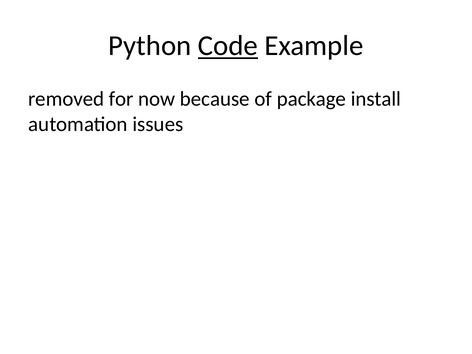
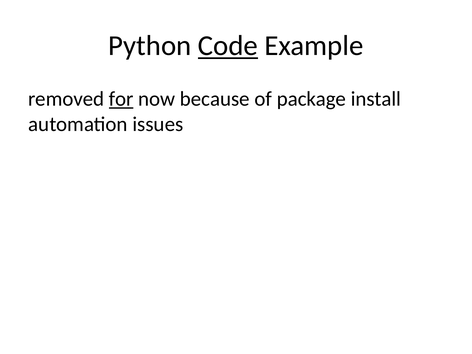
for underline: none -> present
